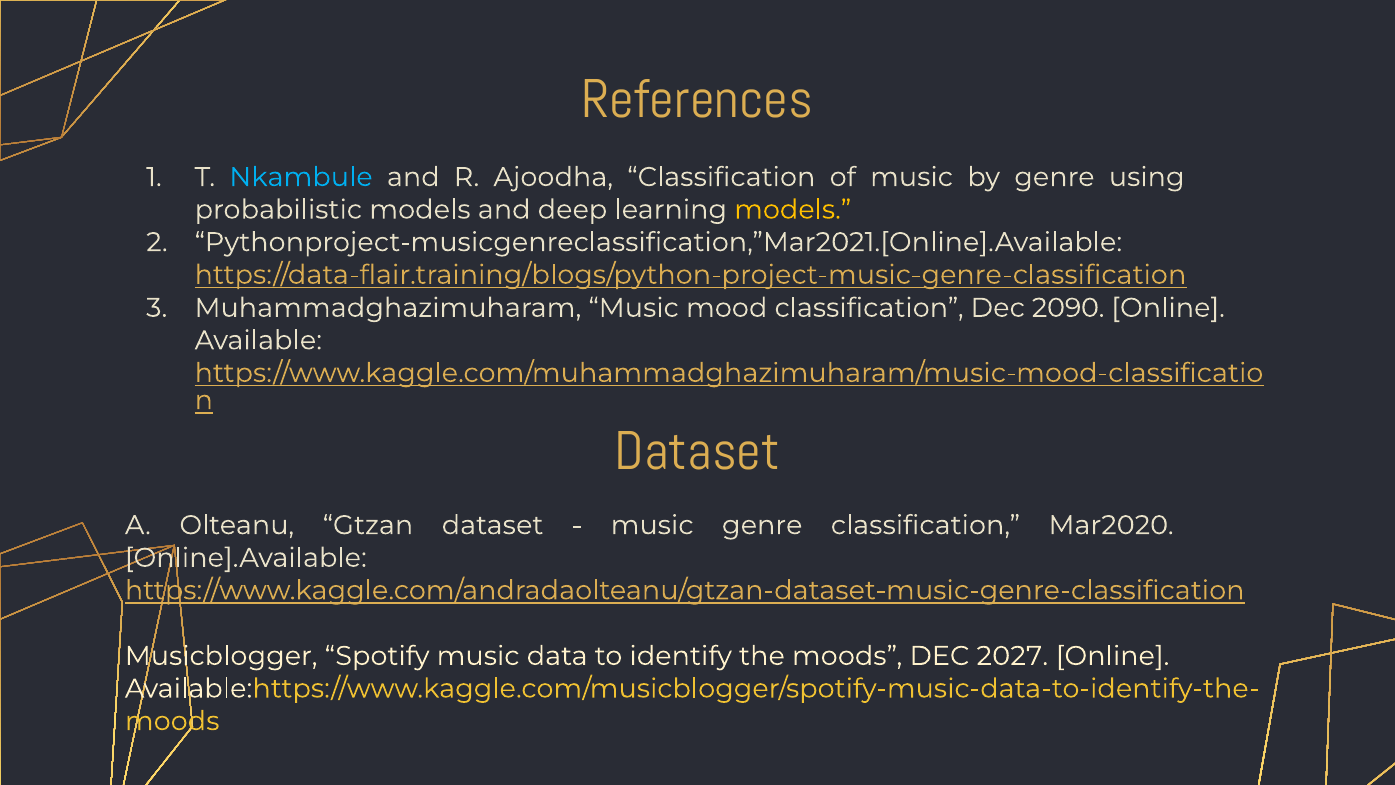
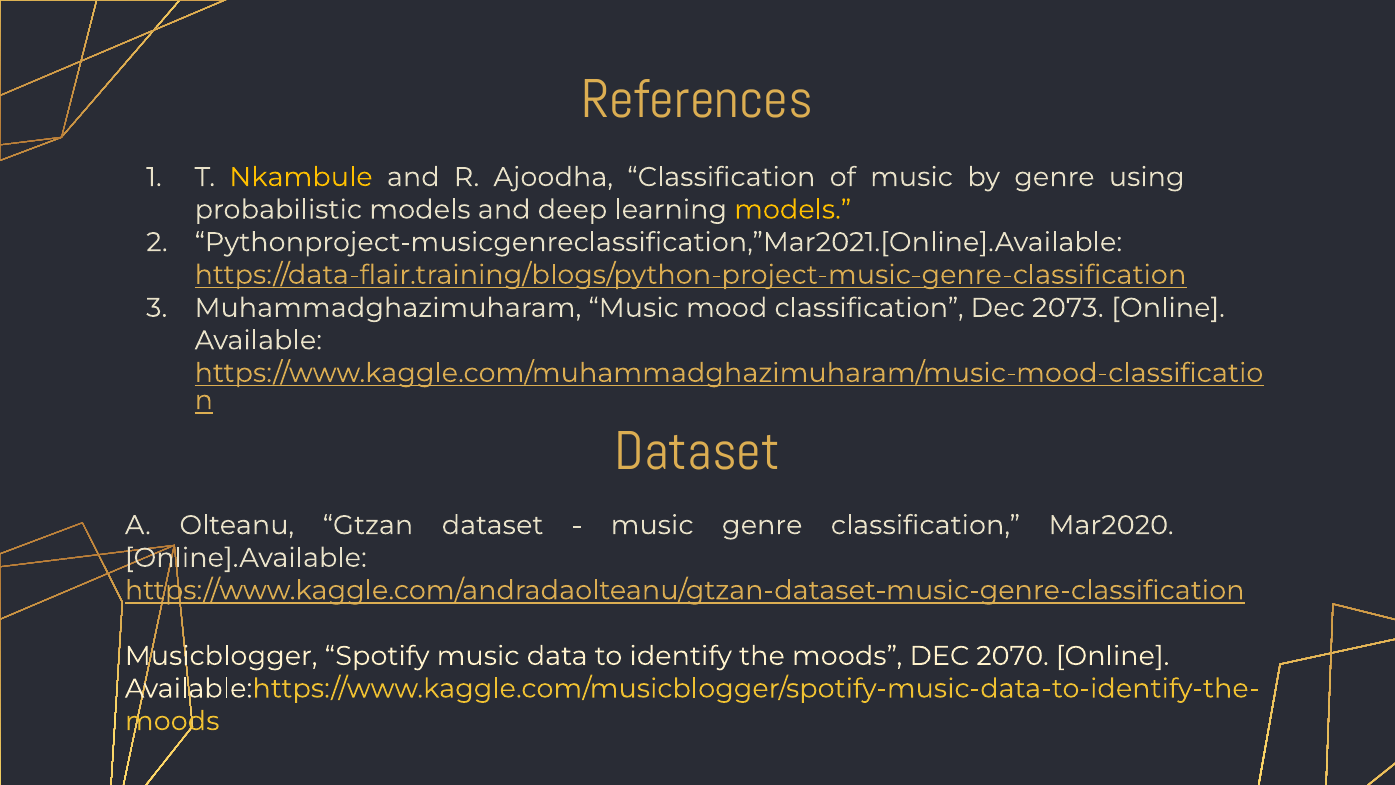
Nkambule colour: light blue -> yellow
2090: 2090 -> 2073
2027: 2027 -> 2070
